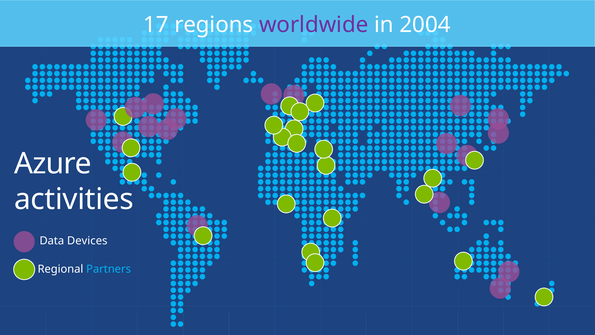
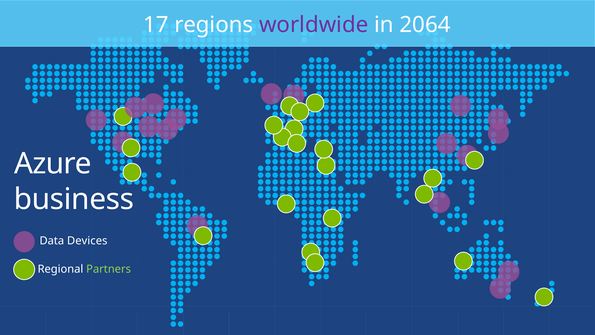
2004: 2004 -> 2064
activities: activities -> business
Partners colour: light blue -> light green
